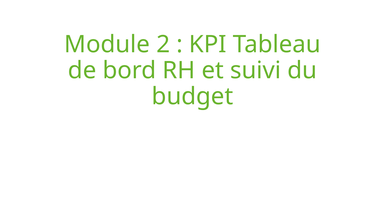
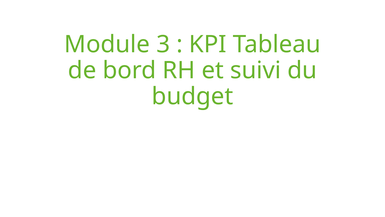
2: 2 -> 3
